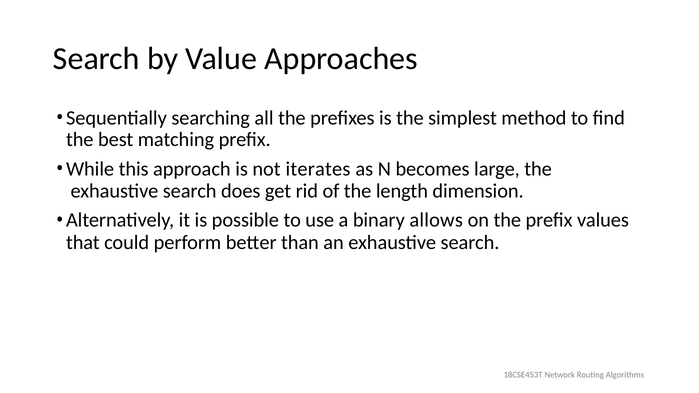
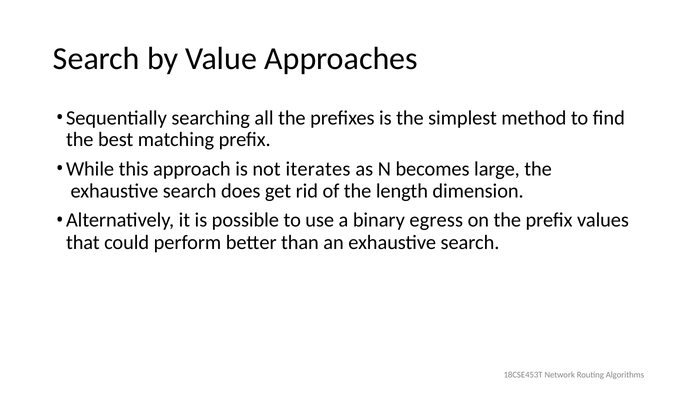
allows: allows -> egress
